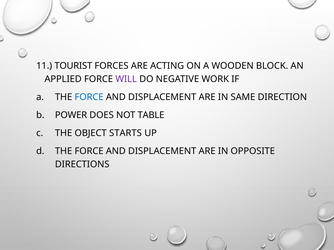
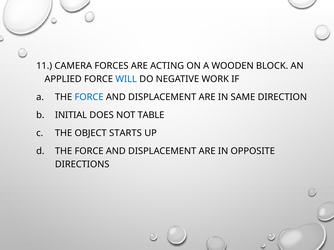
TOURIST: TOURIST -> CAMERA
WILL colour: purple -> blue
POWER: POWER -> INITIAL
